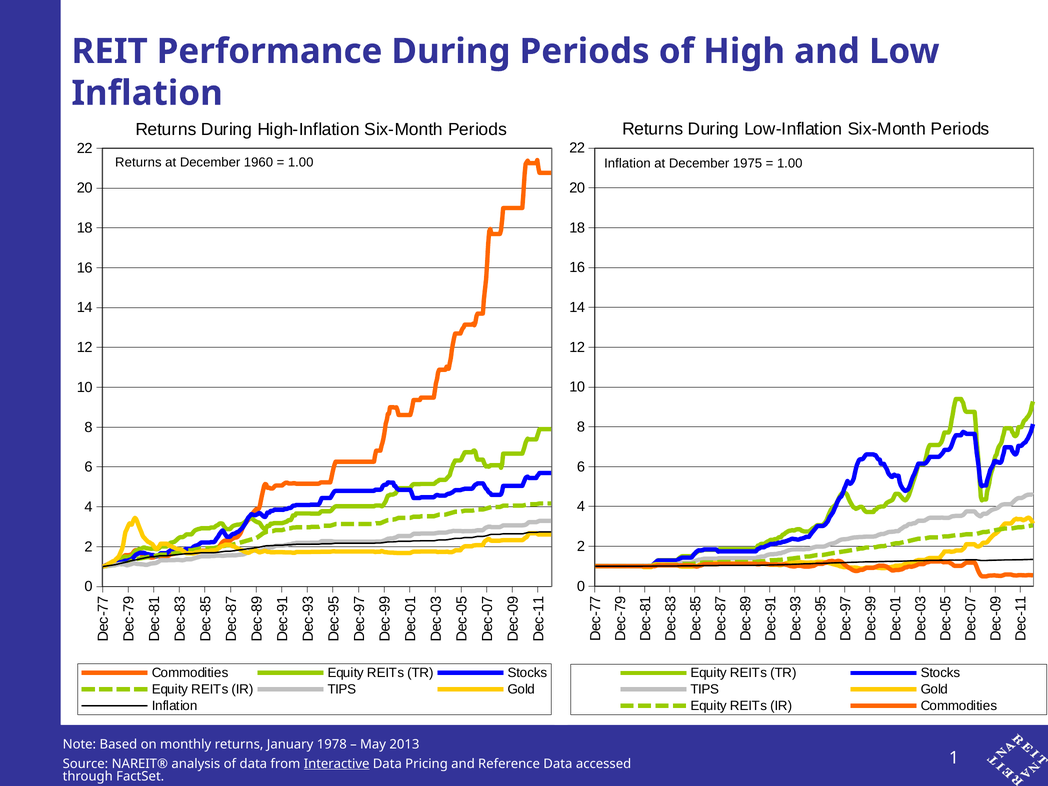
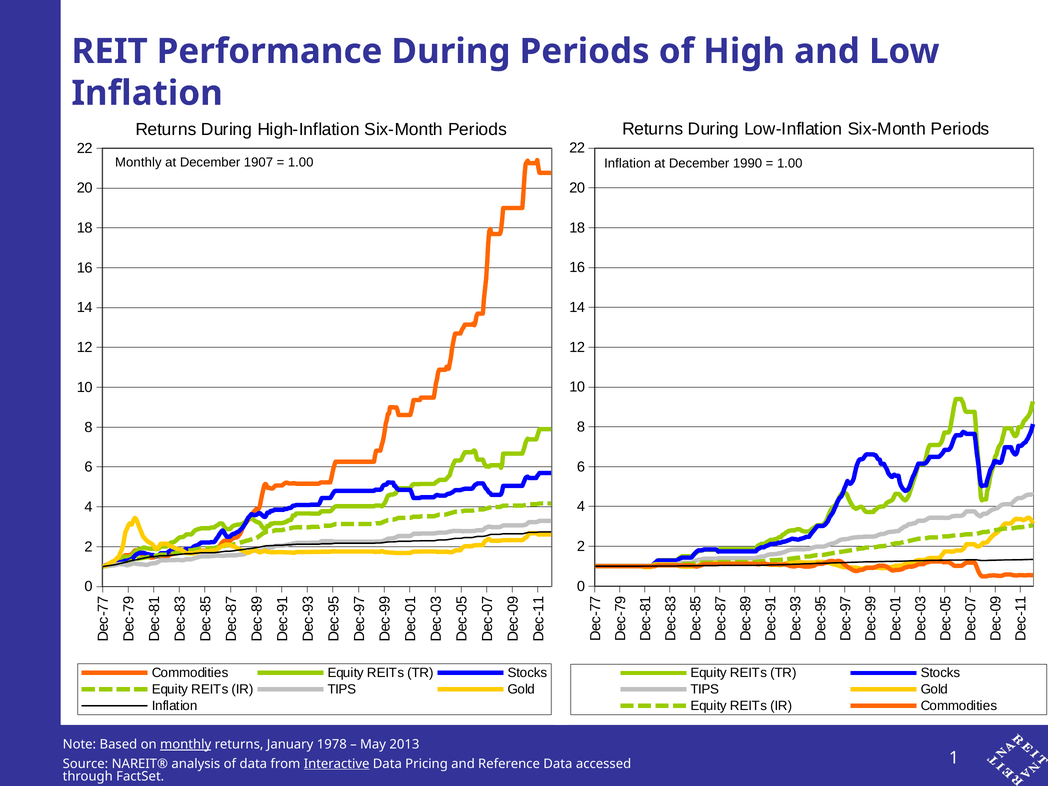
Returns at (138, 162): Returns -> Monthly
1960: 1960 -> 1907
1975: 1975 -> 1990
monthly at (186, 744) underline: none -> present
